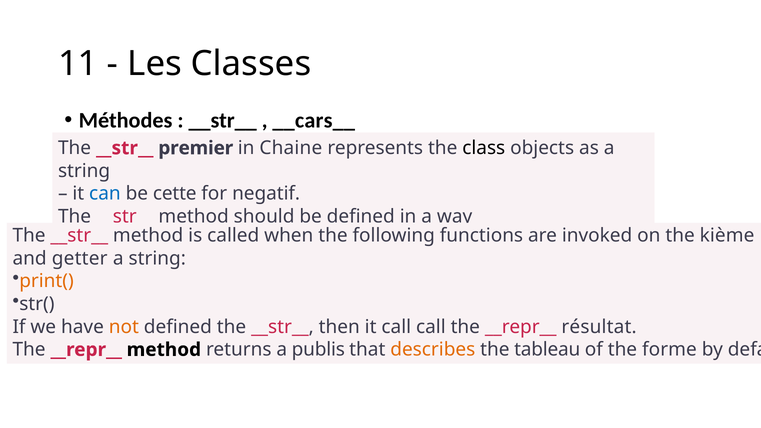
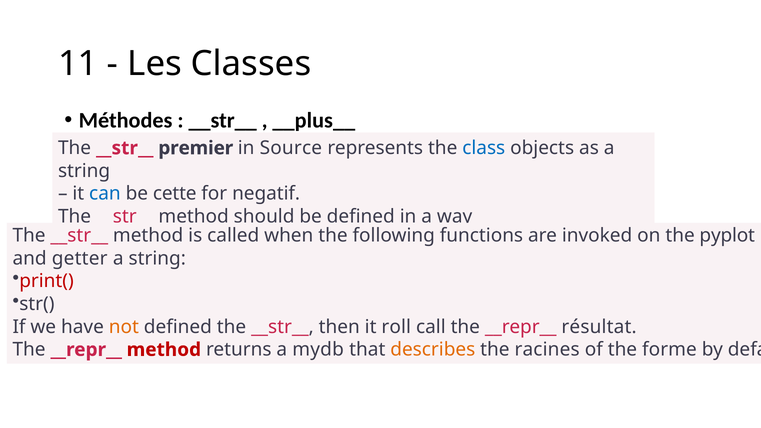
__cars__: __cars__ -> __plus__
Chaine: Chaine -> Source
class at (484, 148) colour: black -> blue
kième: kième -> pyplot
print( colour: orange -> red
it call: call -> roll
method at (164, 350) colour: black -> red
publis: publis -> mydb
tableau: tableau -> racines
